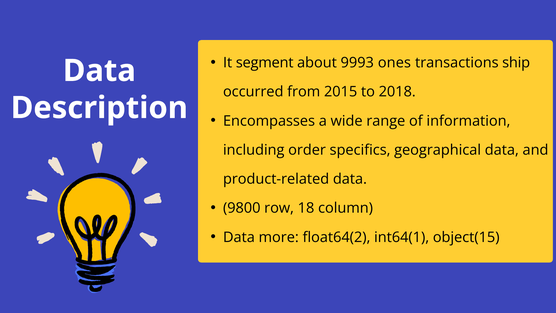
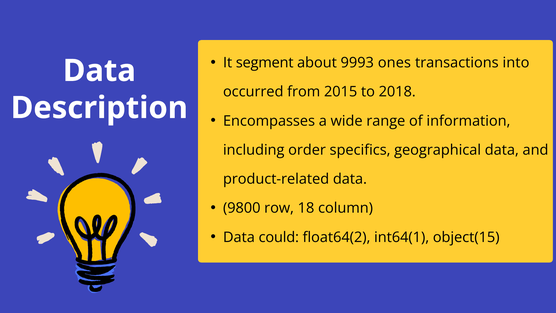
ship: ship -> into
more: more -> could
